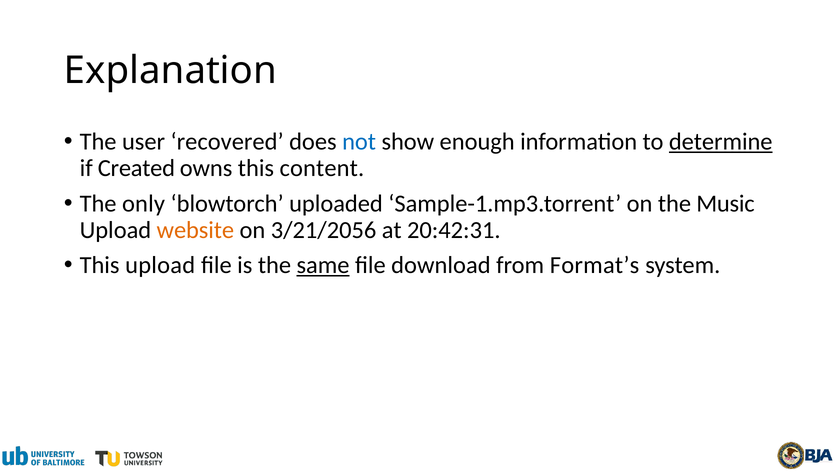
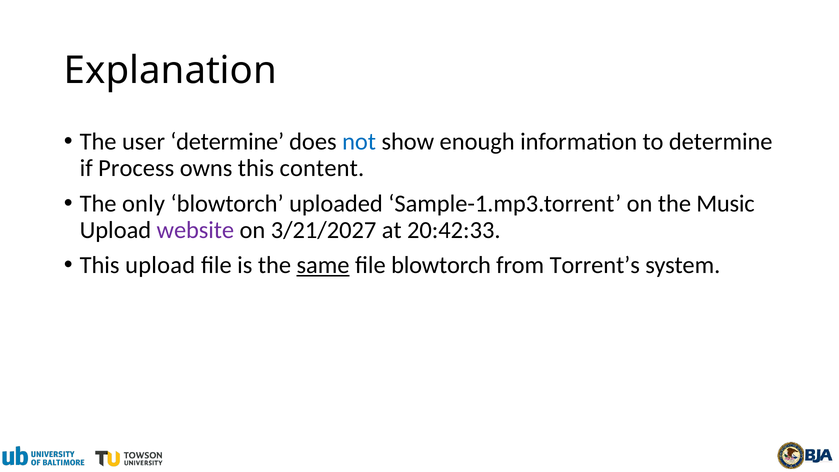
user recovered: recovered -> determine
determine at (721, 142) underline: present -> none
Created: Created -> Process
website colour: orange -> purple
3/21/2056: 3/21/2056 -> 3/21/2027
20:42:31: 20:42:31 -> 20:42:33
file download: download -> blowtorch
Format’s: Format’s -> Torrent’s
